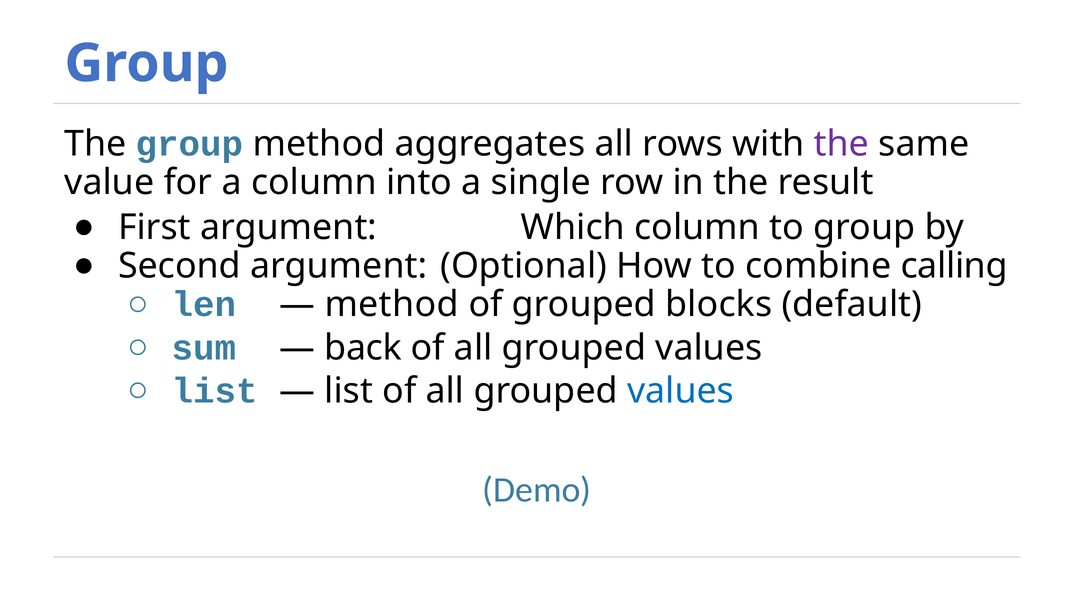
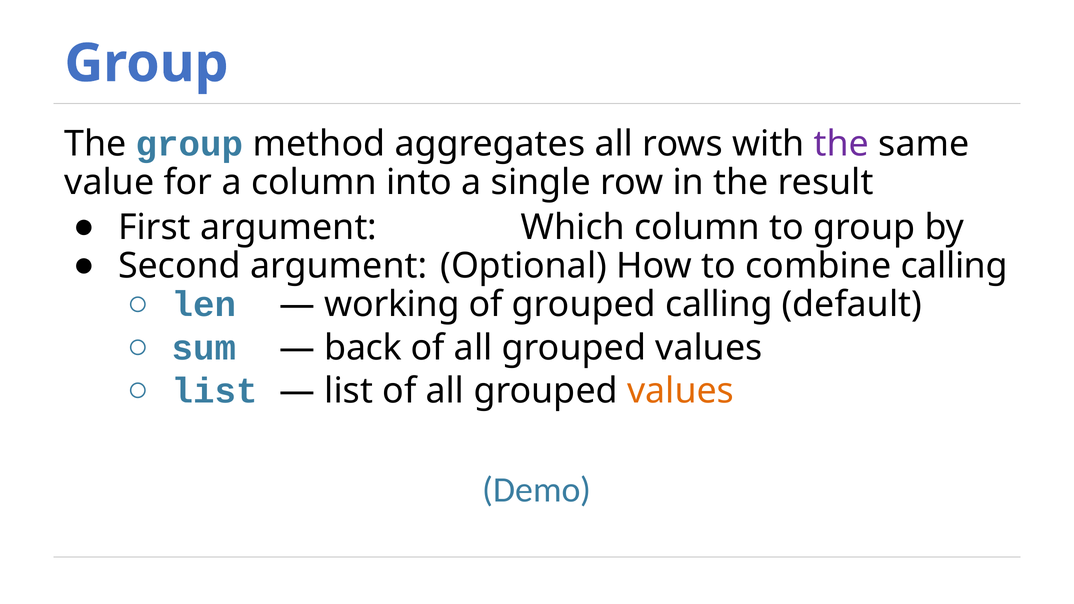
method at (392, 305): method -> working
grouped blocks: blocks -> calling
values at (681, 391) colour: blue -> orange
